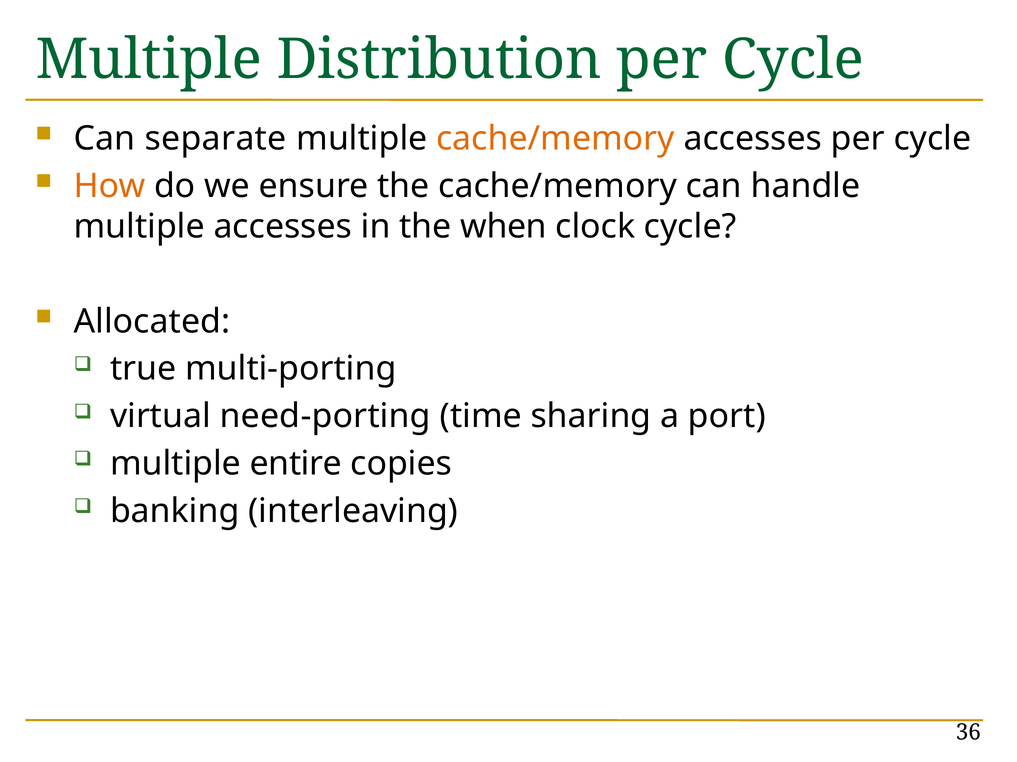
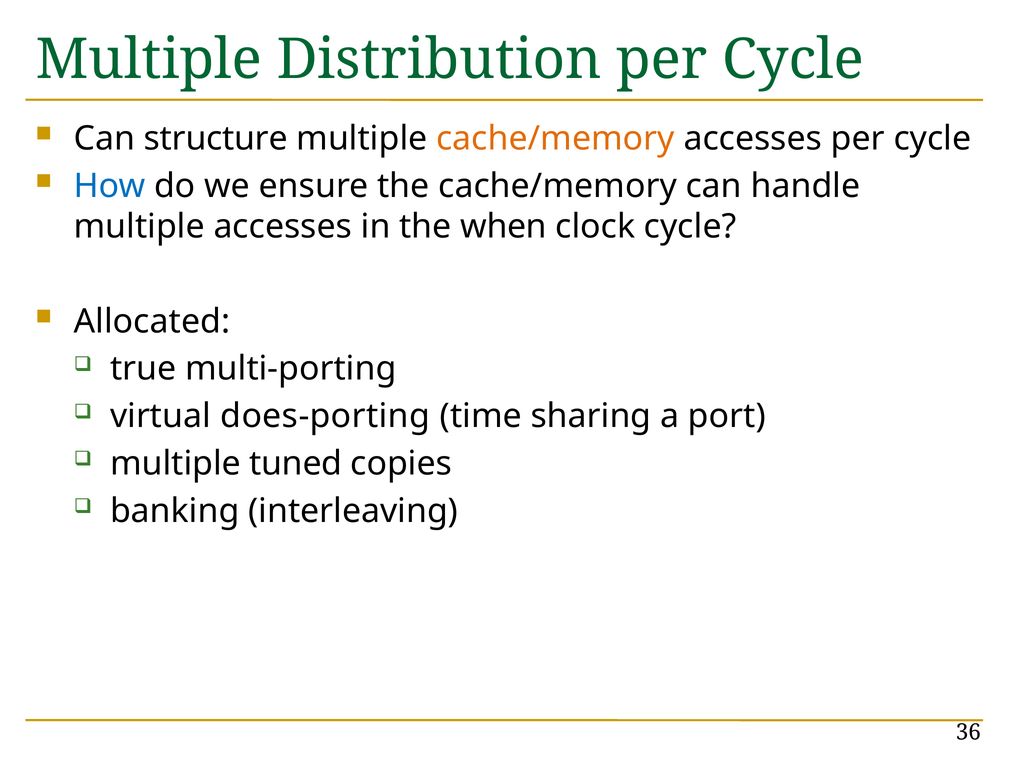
separate: separate -> structure
How colour: orange -> blue
need-porting: need-porting -> does-porting
entire: entire -> tuned
